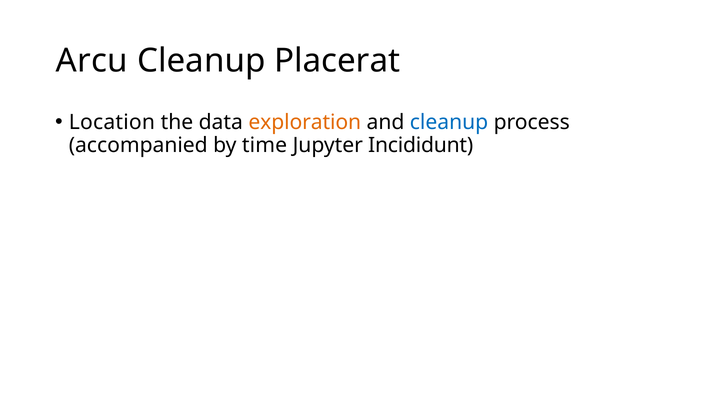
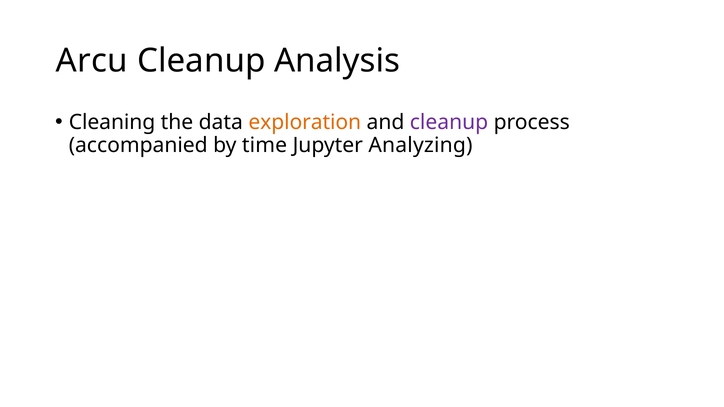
Placerat: Placerat -> Analysis
Location: Location -> Cleaning
cleanup at (449, 122) colour: blue -> purple
Incididunt: Incididunt -> Analyzing
